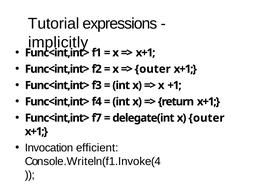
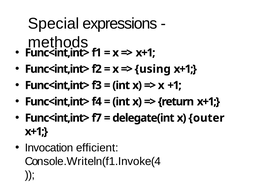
Tutorial: Tutorial -> Special
implicitly: implicitly -> methods
outer at (153, 69): outer -> using
